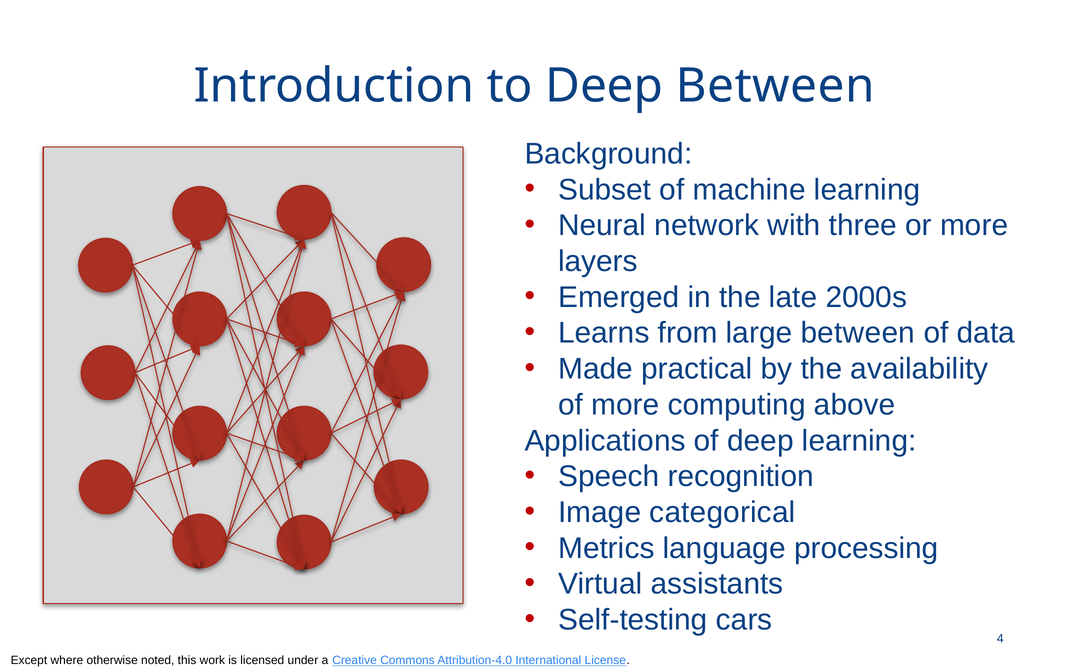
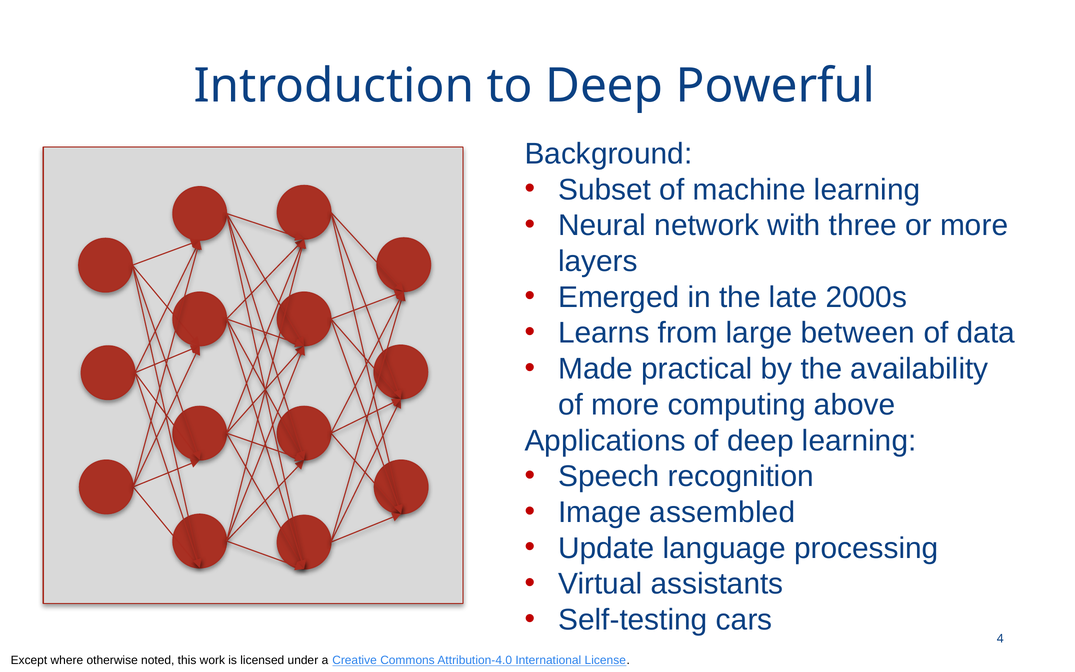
Deep Between: Between -> Powerful
categorical: categorical -> assembled
Metrics: Metrics -> Update
